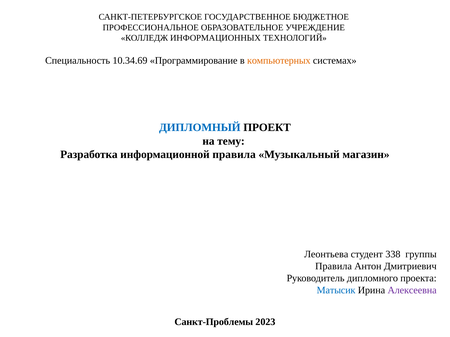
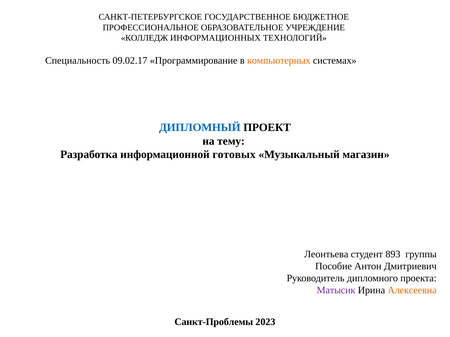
10.34.69: 10.34.69 -> 09.02.17
информационной правила: правила -> готовых
338: 338 -> 893
Правила at (334, 267): Правила -> Пособие
Матысик colour: blue -> purple
Алексеевна colour: purple -> orange
